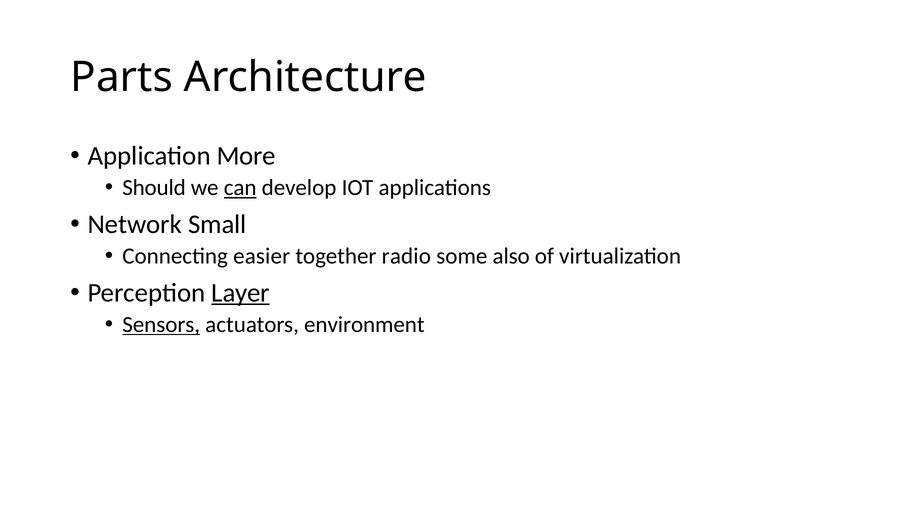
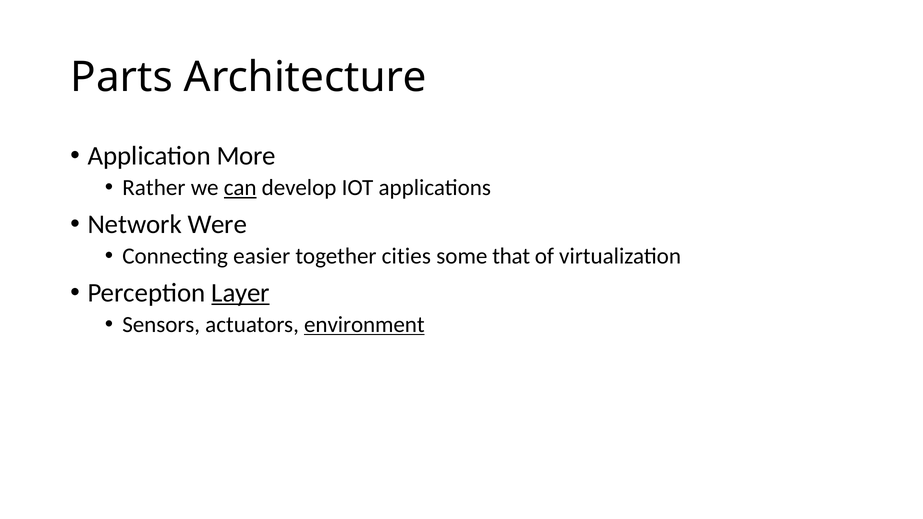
Should: Should -> Rather
Small: Small -> Were
radio: radio -> cities
also: also -> that
Sensors underline: present -> none
environment underline: none -> present
